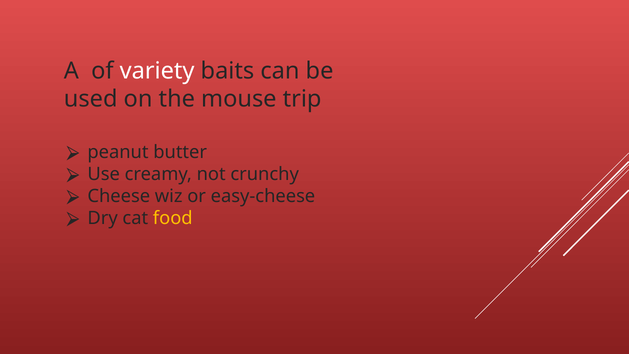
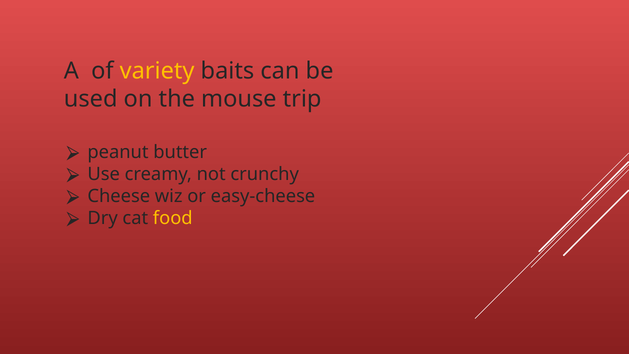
variety colour: white -> yellow
